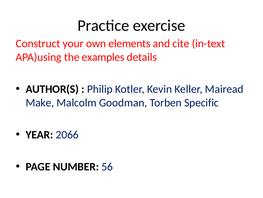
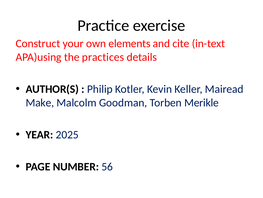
examples: examples -> practices
Specific: Specific -> Merikle
2066: 2066 -> 2025
